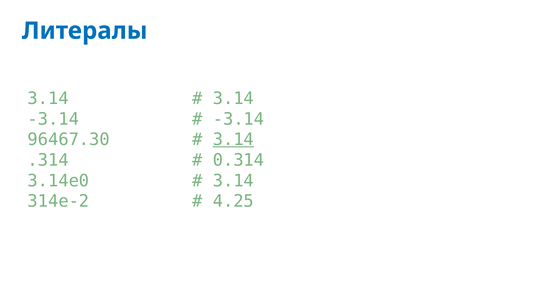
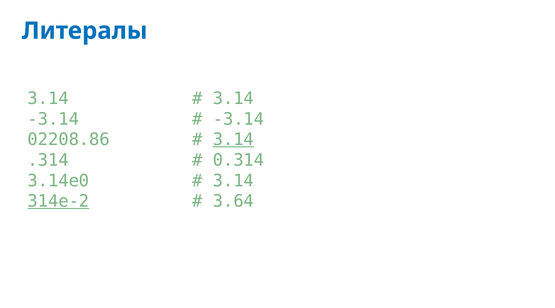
96467.30: 96467.30 -> 02208.86
314e-2 underline: none -> present
4.25: 4.25 -> 3.64
